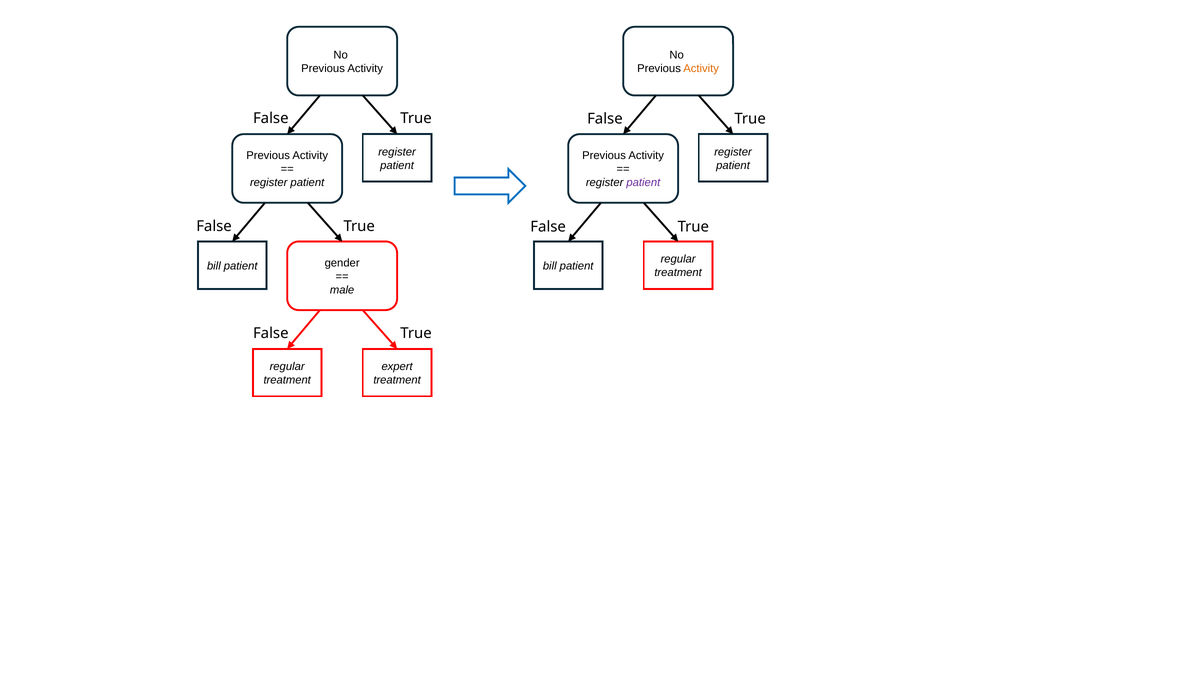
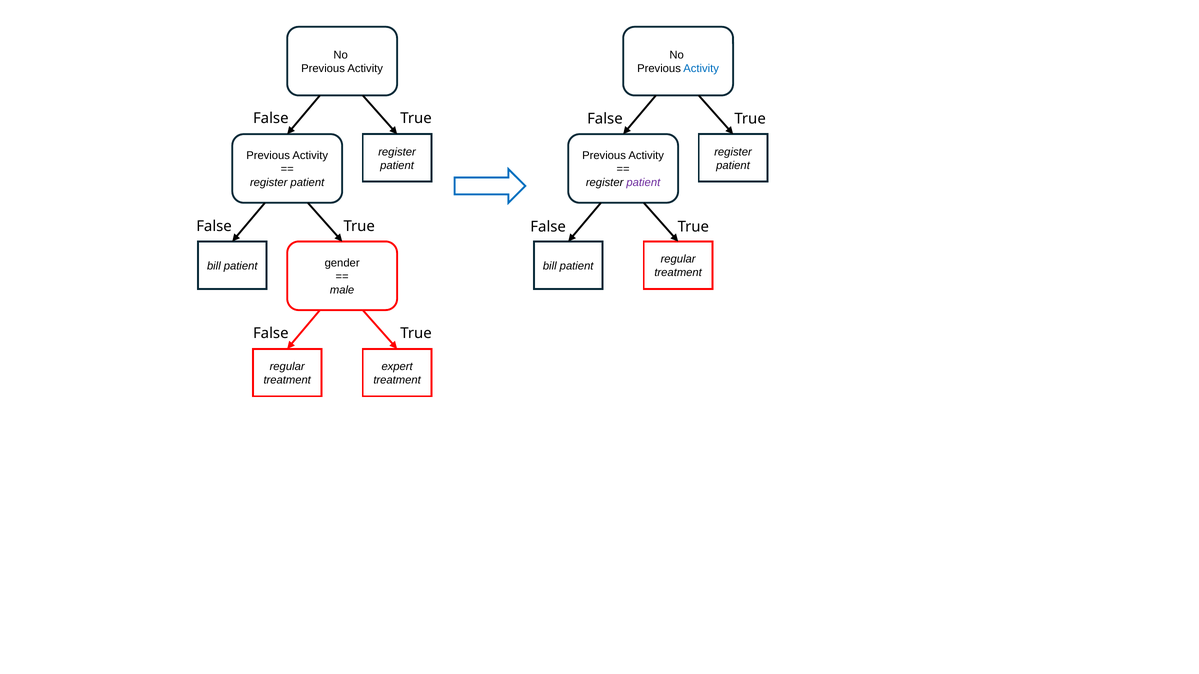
Activity at (701, 69) colour: orange -> blue
